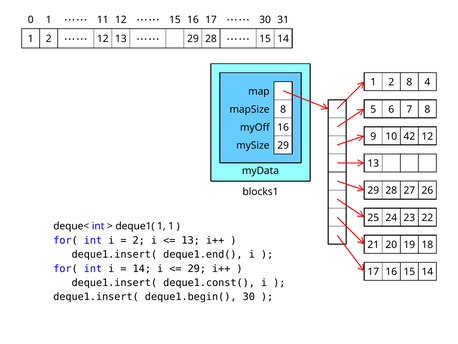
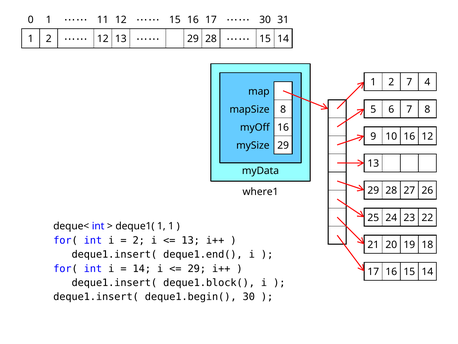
2 8: 8 -> 7
10 42: 42 -> 16
blocks1: blocks1 -> where1
deque1.const(: deque1.const( -> deque1.block(
